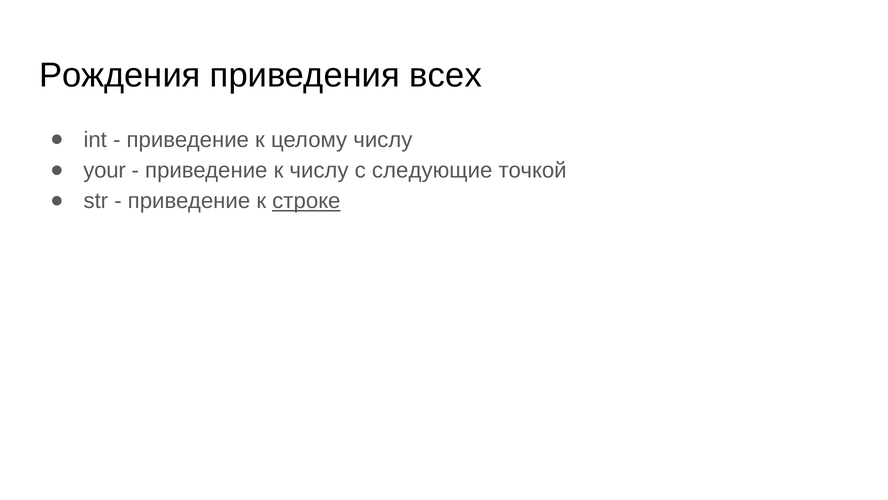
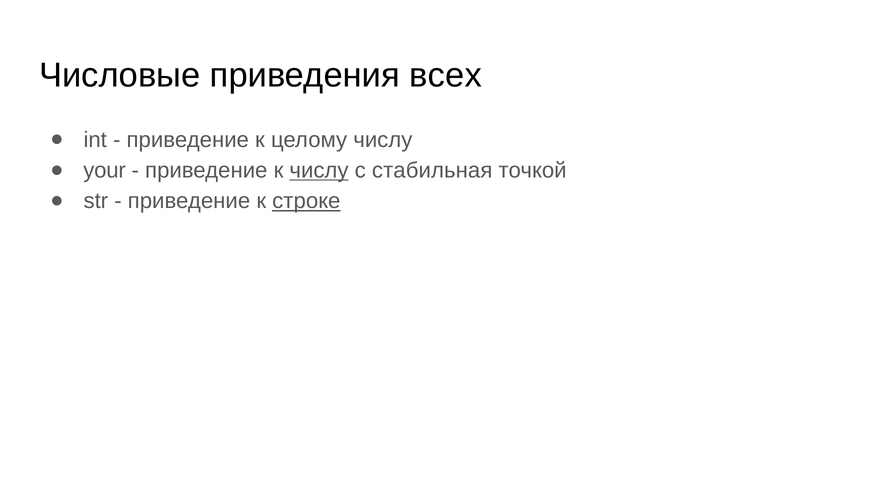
Рождения: Рождения -> Числовые
числу at (319, 170) underline: none -> present
следующие: следующие -> стабильная
